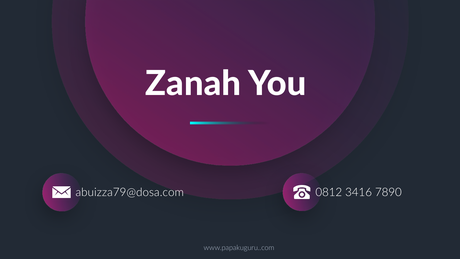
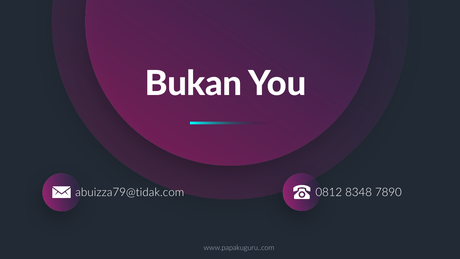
Zanah: Zanah -> Bukan
abuizza79@dosa.com: abuizza79@dosa.com -> abuizza79@tidak.com
3416: 3416 -> 8348
